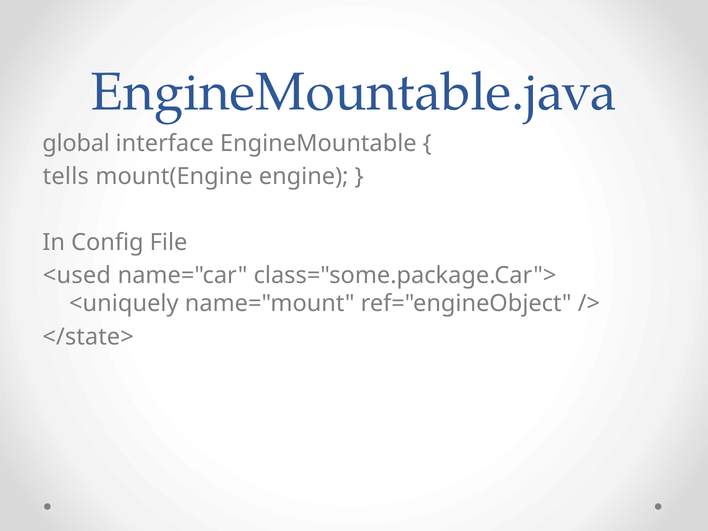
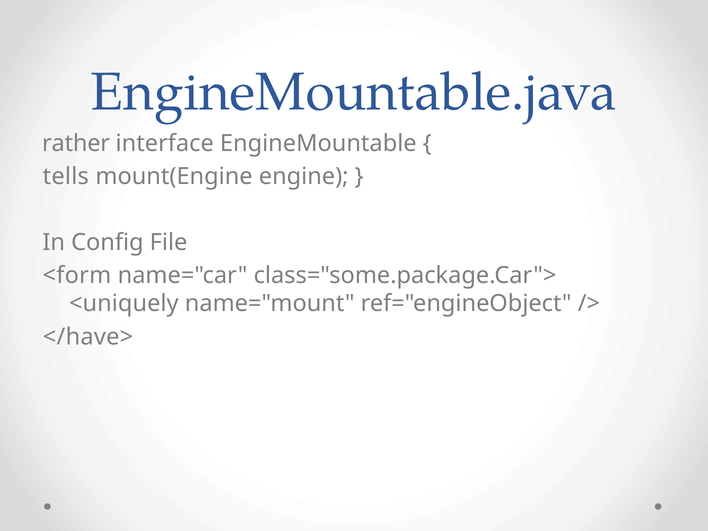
global: global -> rather
<used: <used -> <form
</state>: </state> -> </have>
